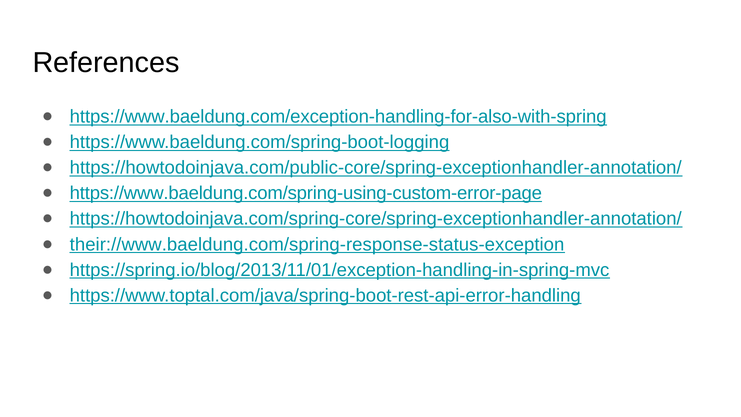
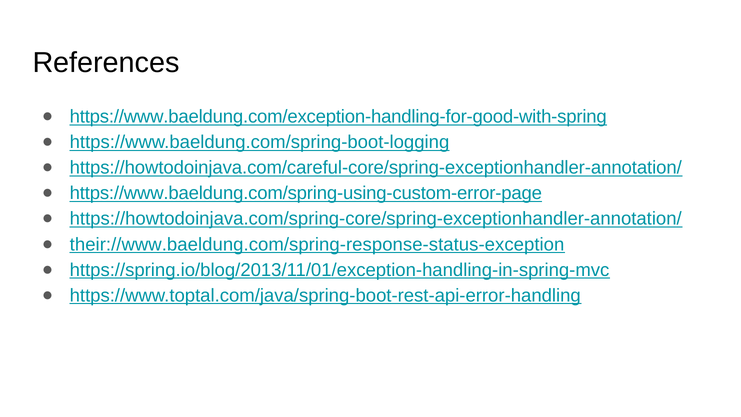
https://www.baeldung.com/exception-handling-for-also-with-spring: https://www.baeldung.com/exception-handling-for-also-with-spring -> https://www.baeldung.com/exception-handling-for-good-with-spring
https://howtodoinjava.com/public-core/spring-exceptionhandler-annotation/: https://howtodoinjava.com/public-core/spring-exceptionhandler-annotation/ -> https://howtodoinjava.com/careful-core/spring-exceptionhandler-annotation/
